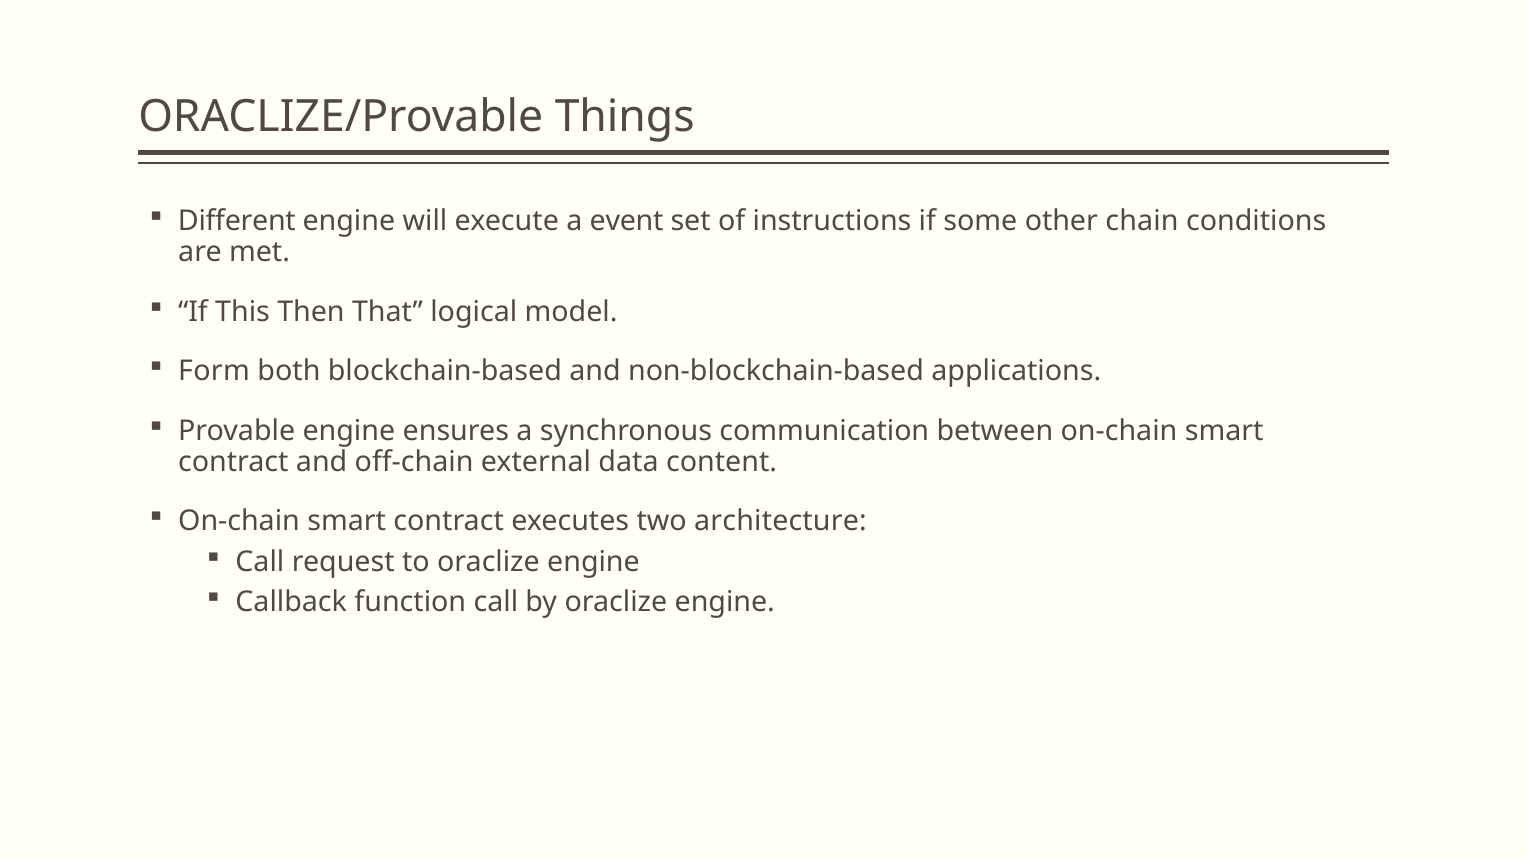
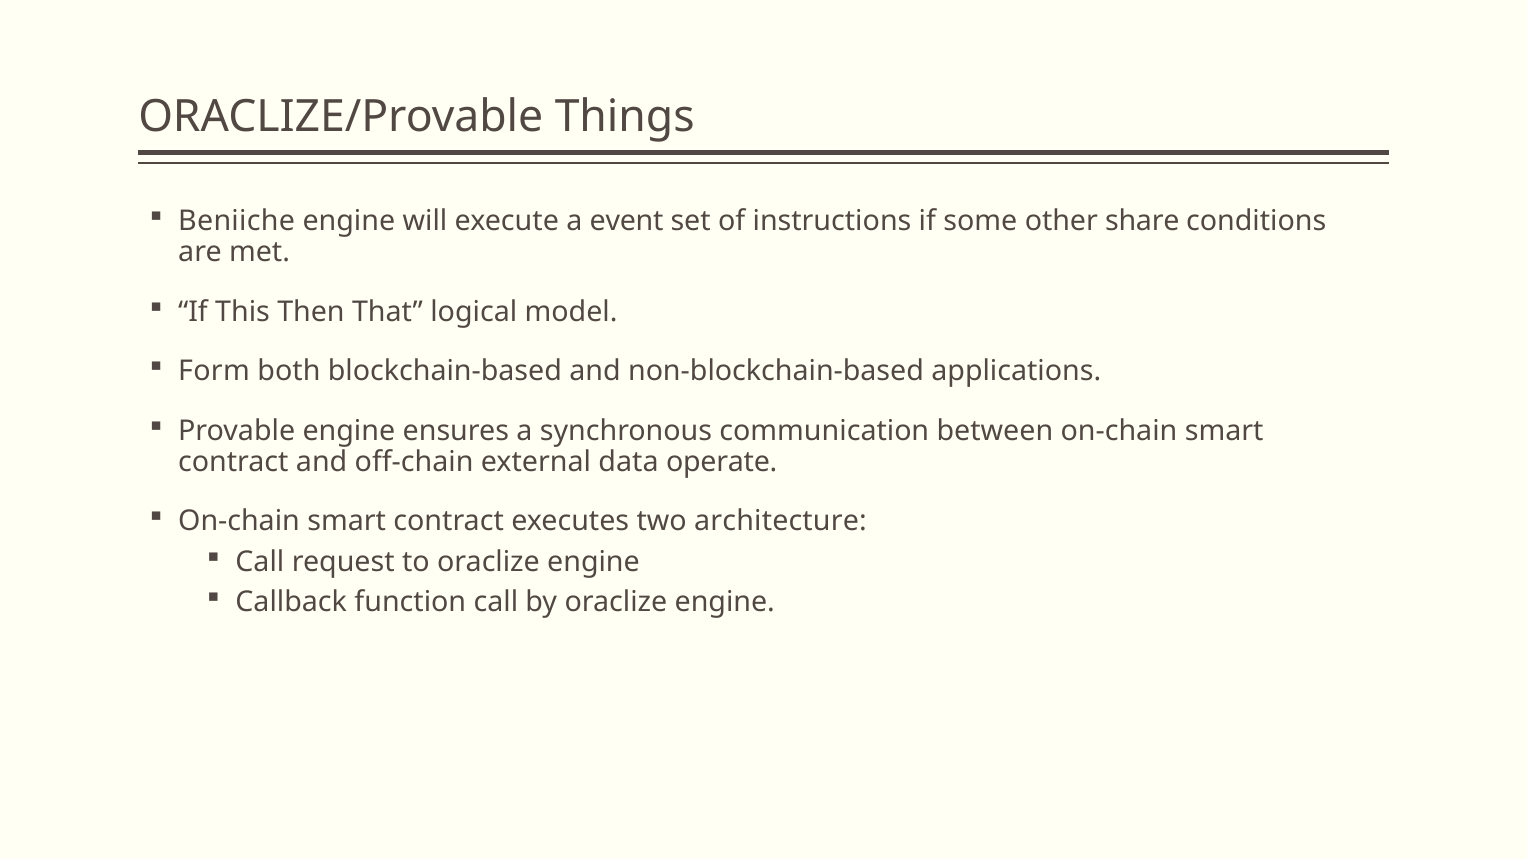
Different: Different -> Beniiche
chain: chain -> share
content: content -> operate
